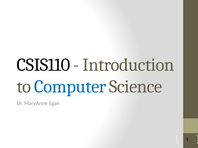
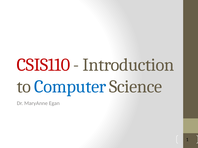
CSIS110 colour: black -> red
